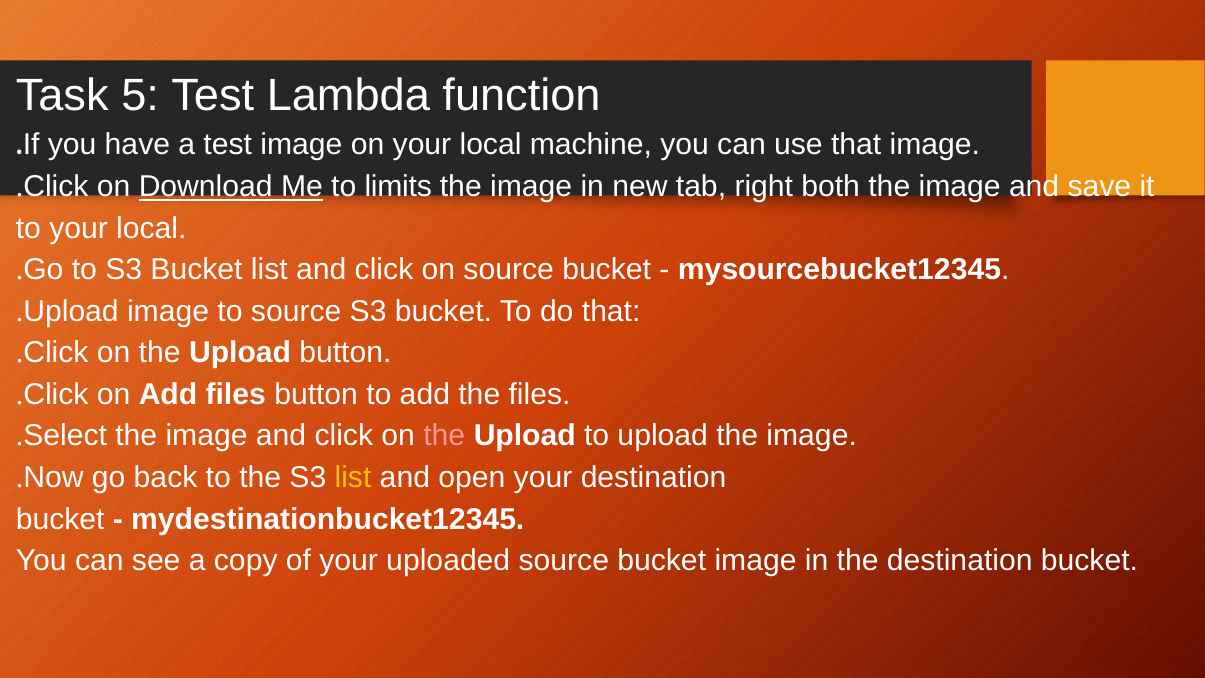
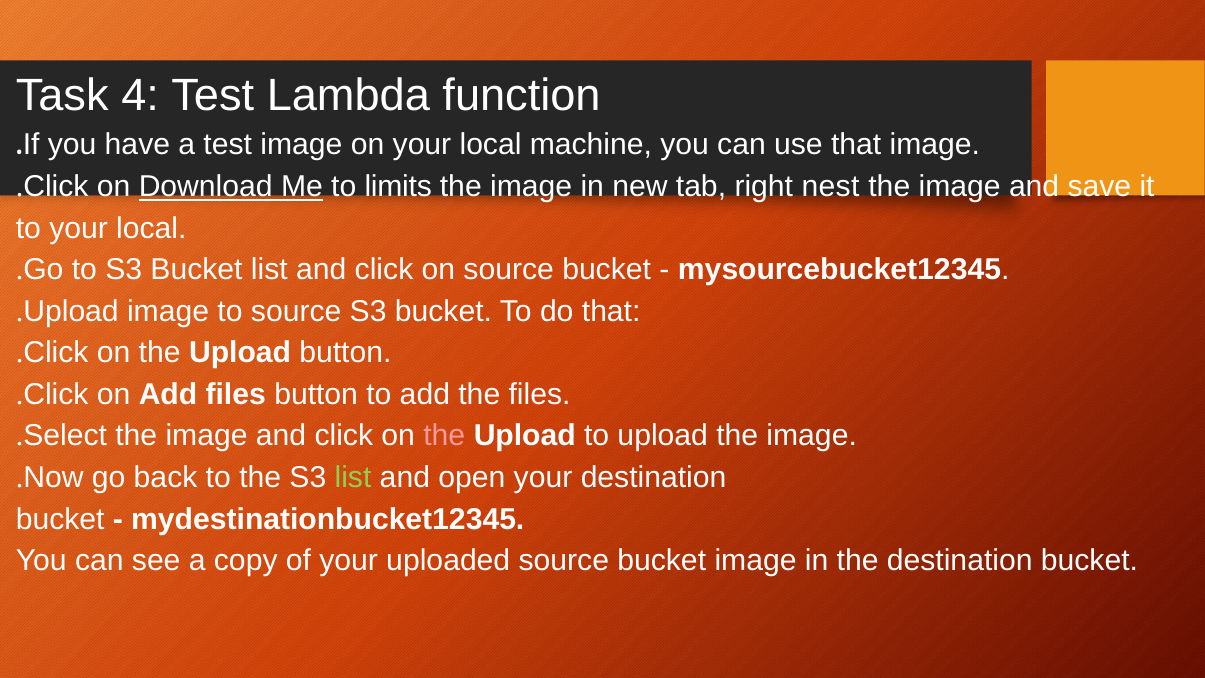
5: 5 -> 4
both: both -> nest
list at (353, 477) colour: yellow -> light green
